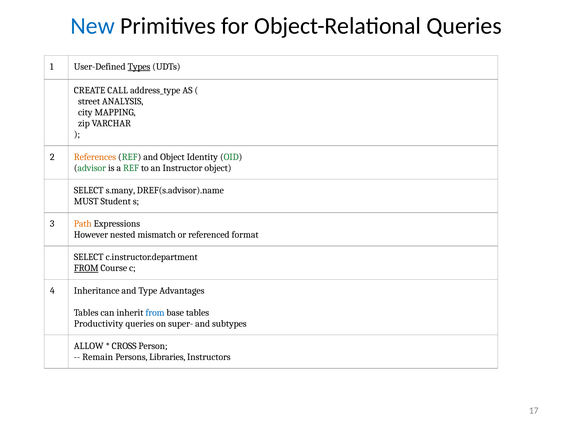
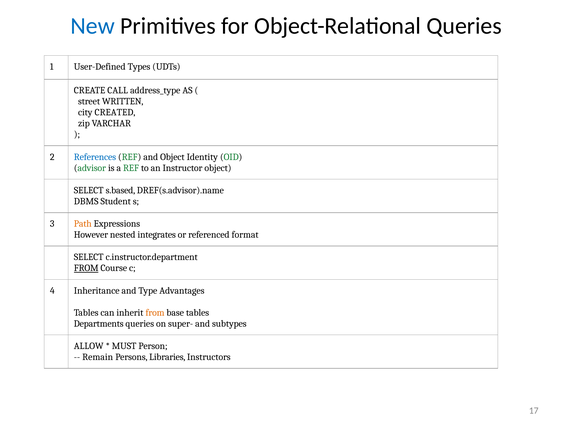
Types underline: present -> none
ANALYSIS: ANALYSIS -> WRITTEN
MAPPING: MAPPING -> CREATED
References colour: orange -> blue
s.many: s.many -> s.based
MUST: MUST -> DBMS
mismatch: mismatch -> integrates
from at (155, 312) colour: blue -> orange
Productivity: Productivity -> Departments
CROSS: CROSS -> MUST
